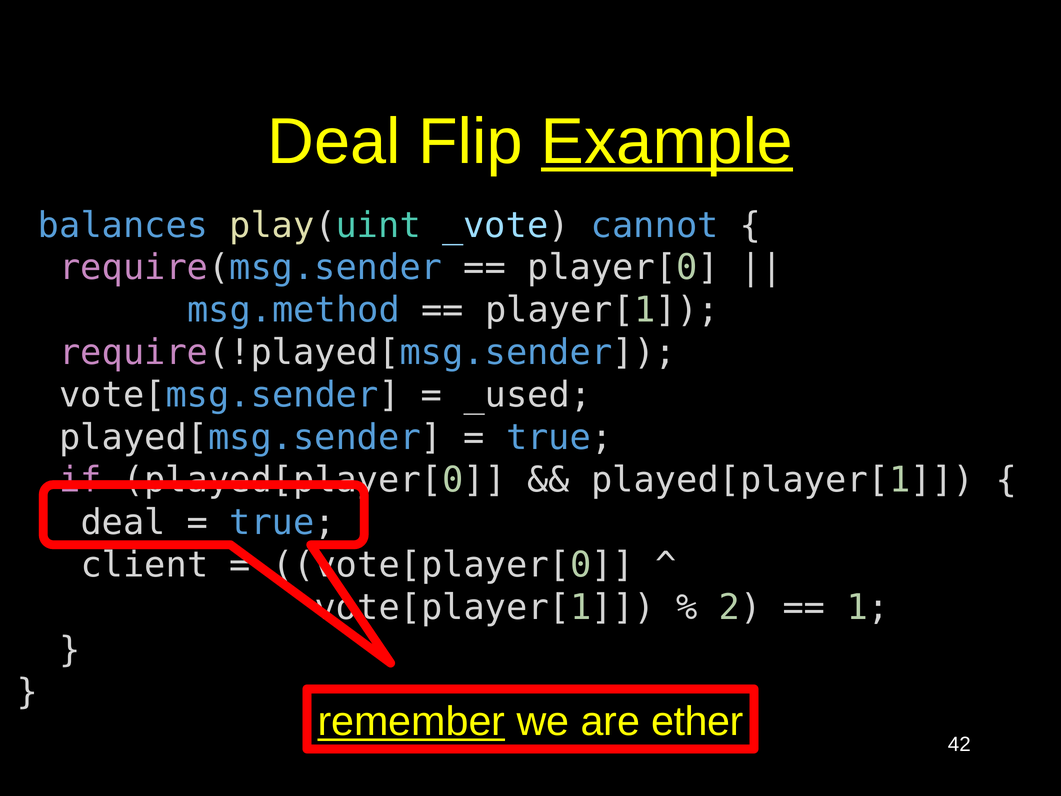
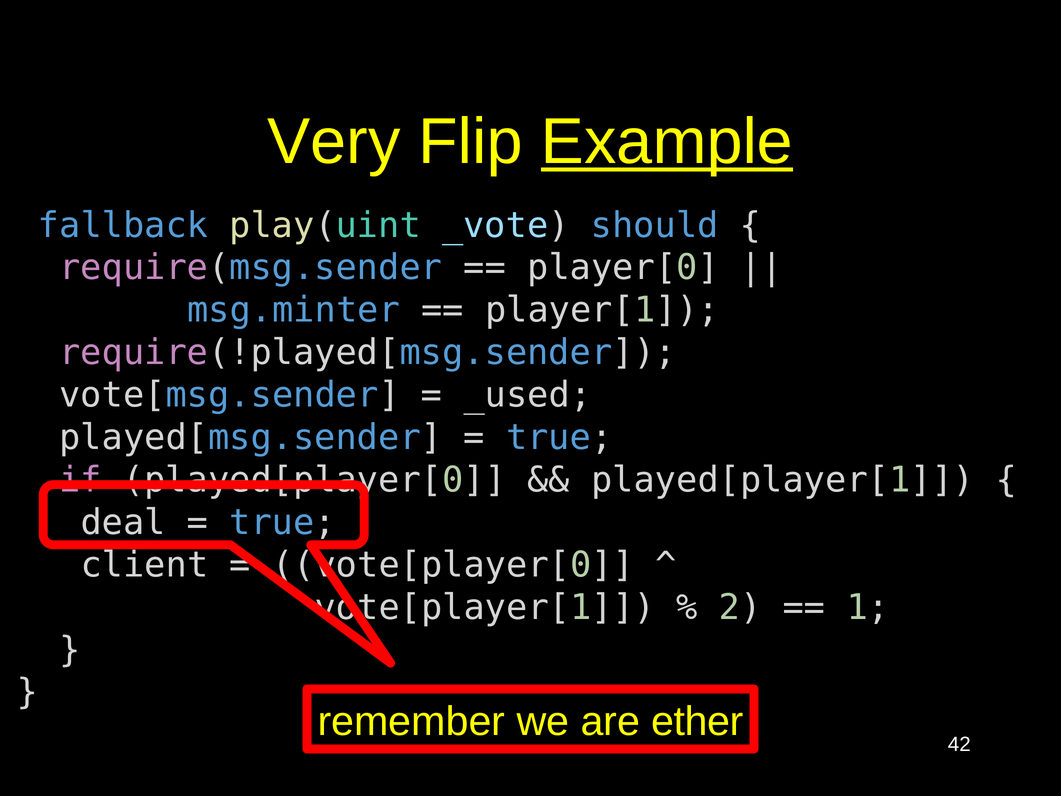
Deal at (334, 142): Deal -> Very
balances: balances -> fallback
cannot: cannot -> should
msg.method: msg.method -> msg.minter
remember underline: present -> none
